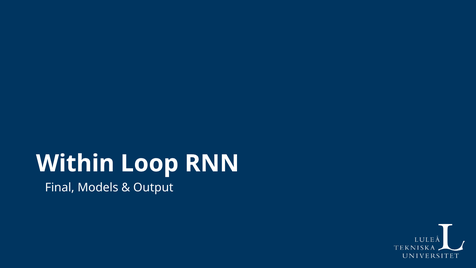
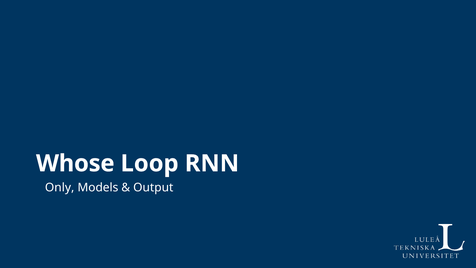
Within: Within -> Whose
Final: Final -> Only
